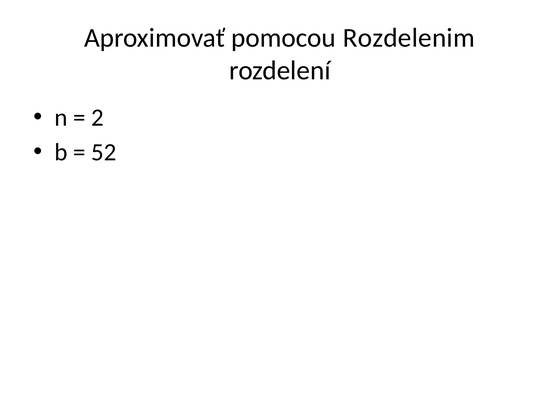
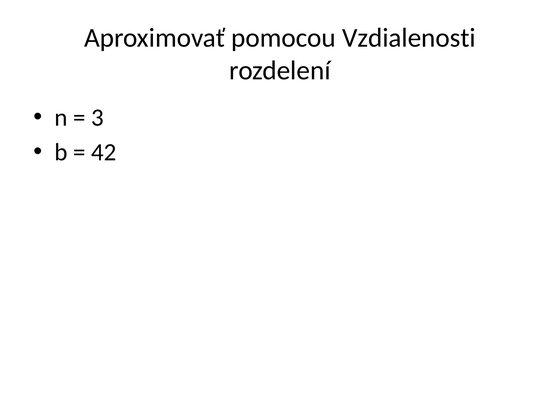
Rozdelenim: Rozdelenim -> Vzdialenosti
2: 2 -> 3
52: 52 -> 42
